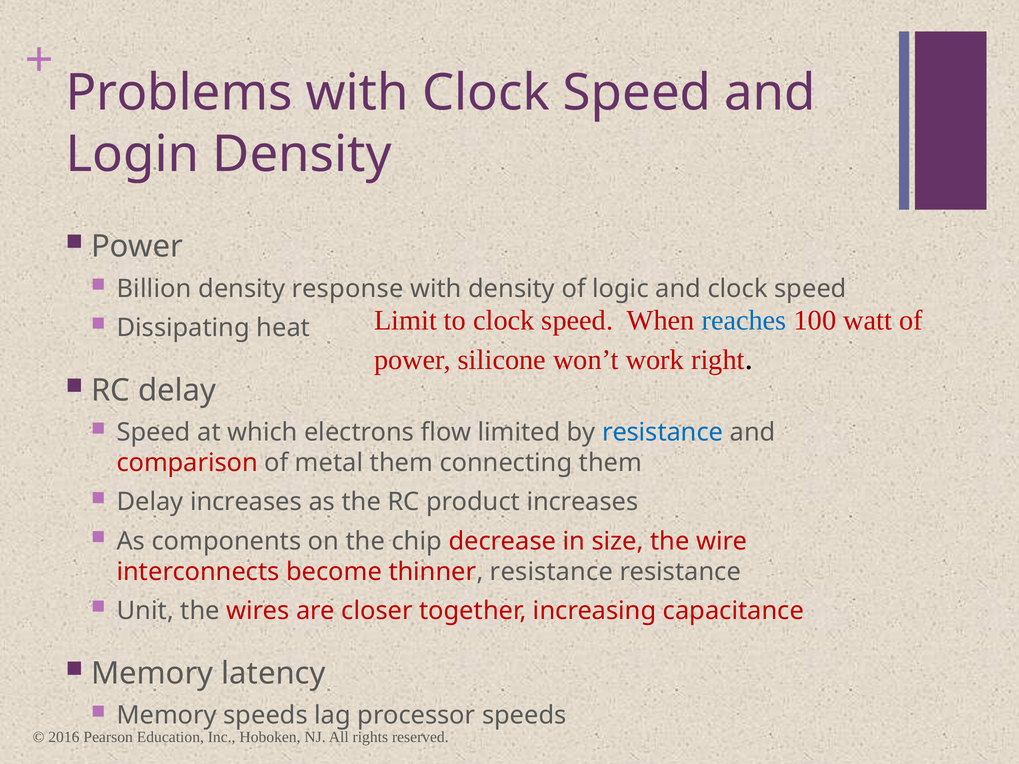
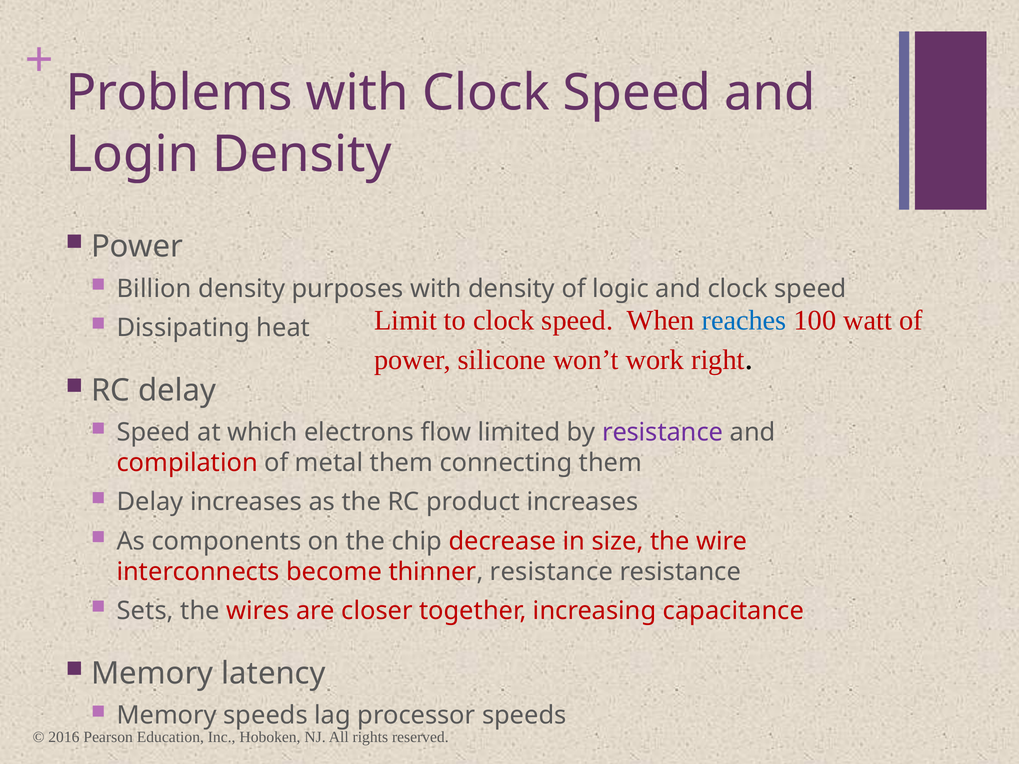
response: response -> purposes
resistance at (663, 433) colour: blue -> purple
comparison: comparison -> compilation
Unit: Unit -> Sets
